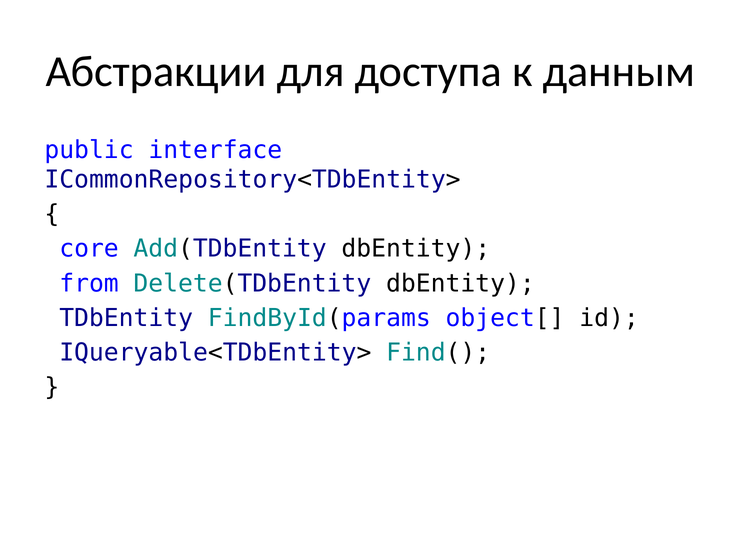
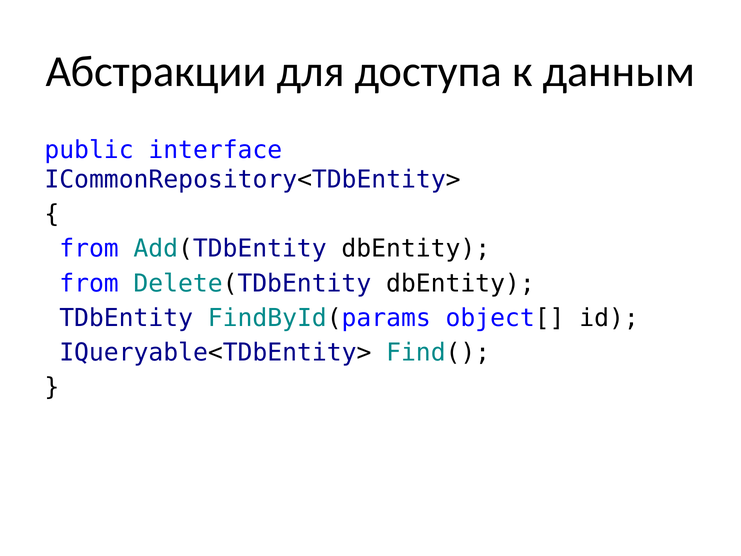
core at (89, 249): core -> from
